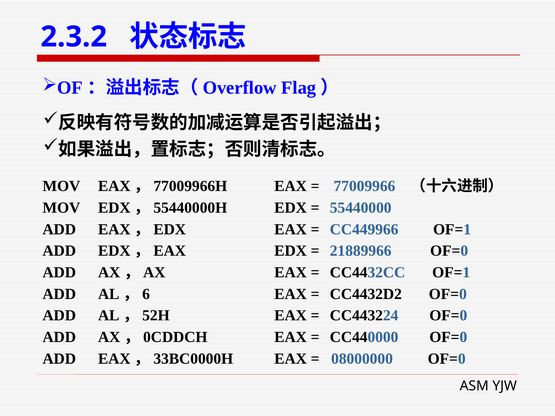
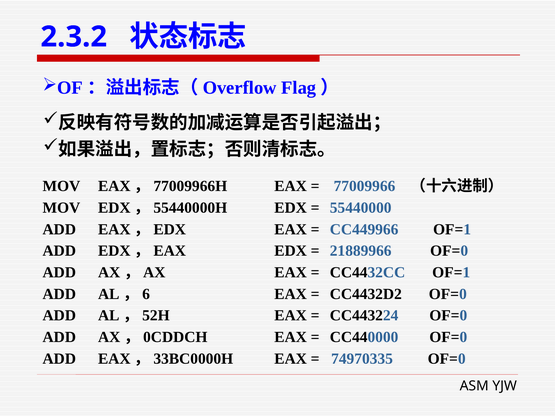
08000000: 08000000 -> 74970335
